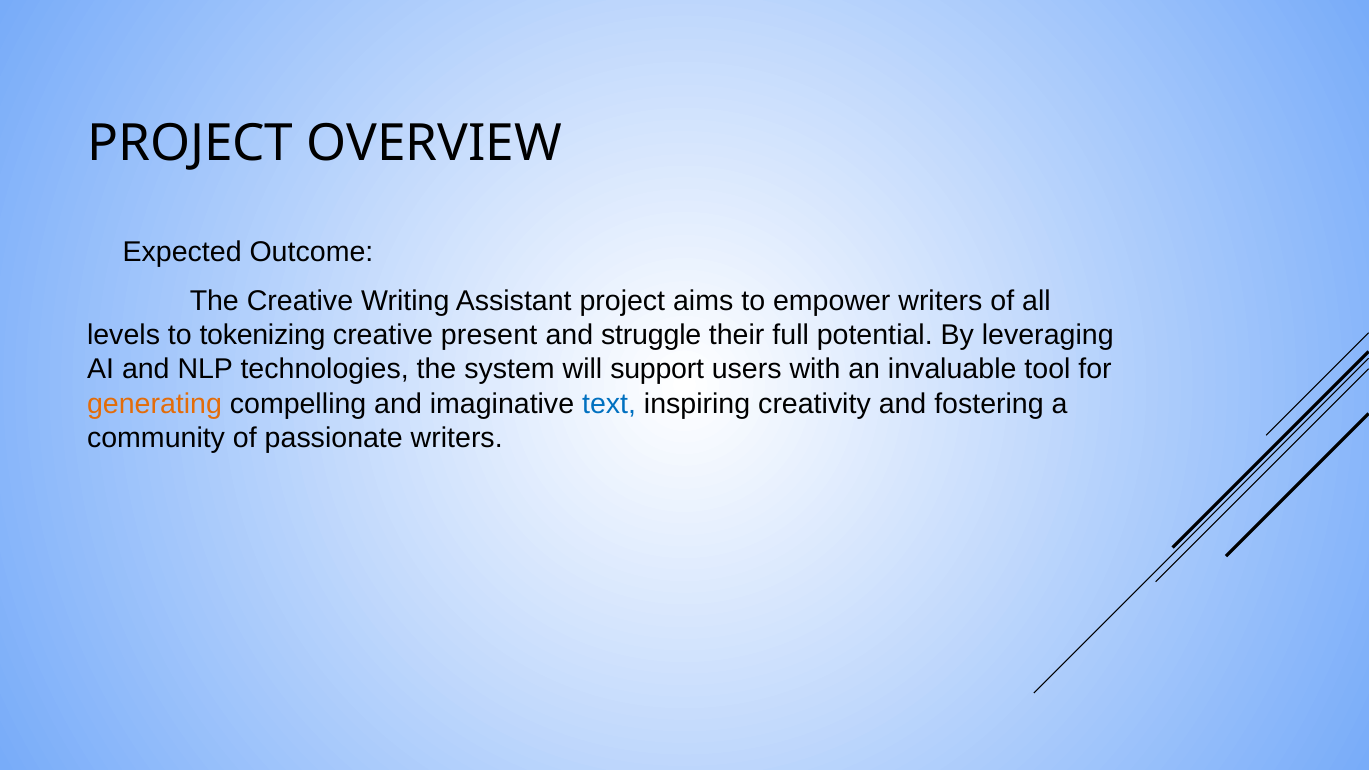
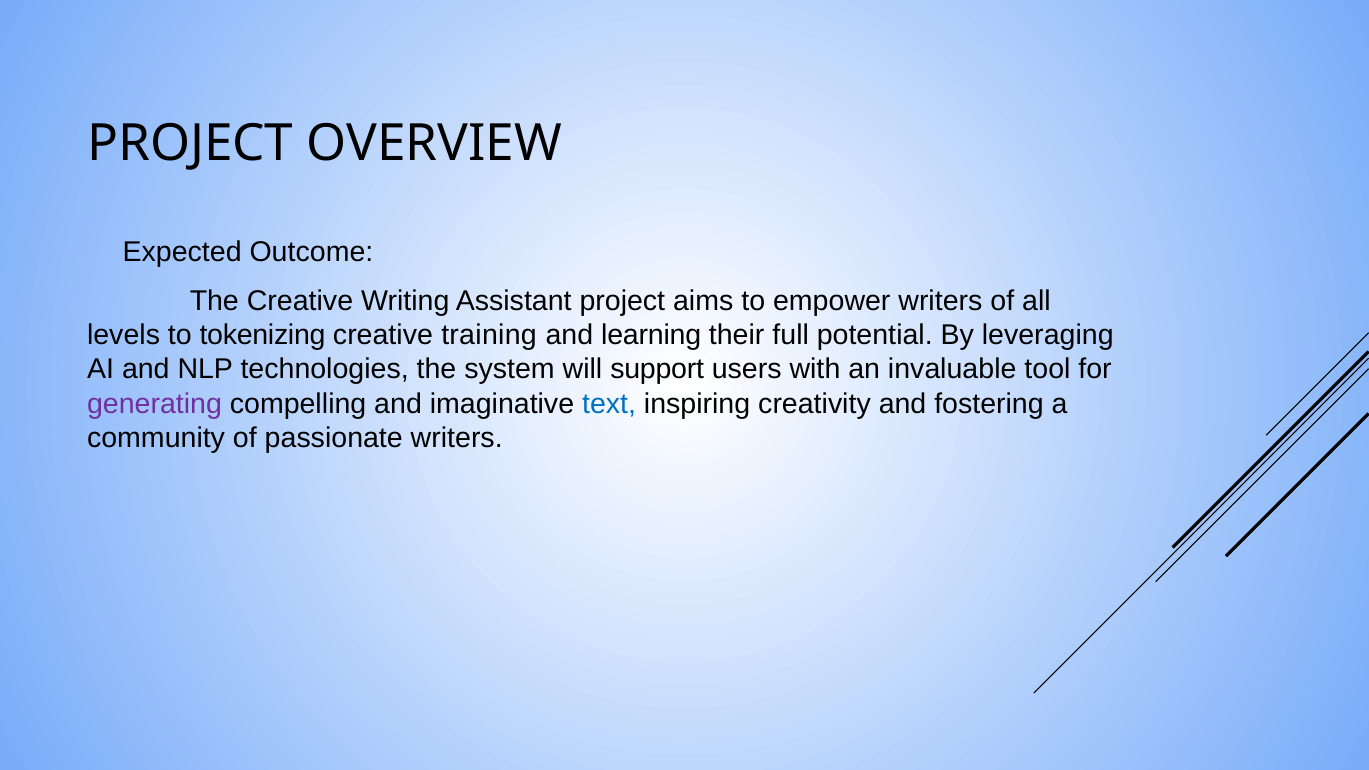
present: present -> training
struggle: struggle -> learning
generating colour: orange -> purple
